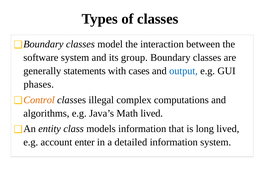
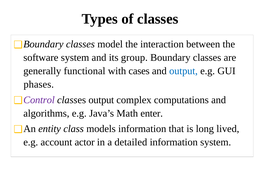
statements: statements -> functional
Control colour: orange -> purple
classes illegal: illegal -> output
Math lived: lived -> enter
enter: enter -> actor
